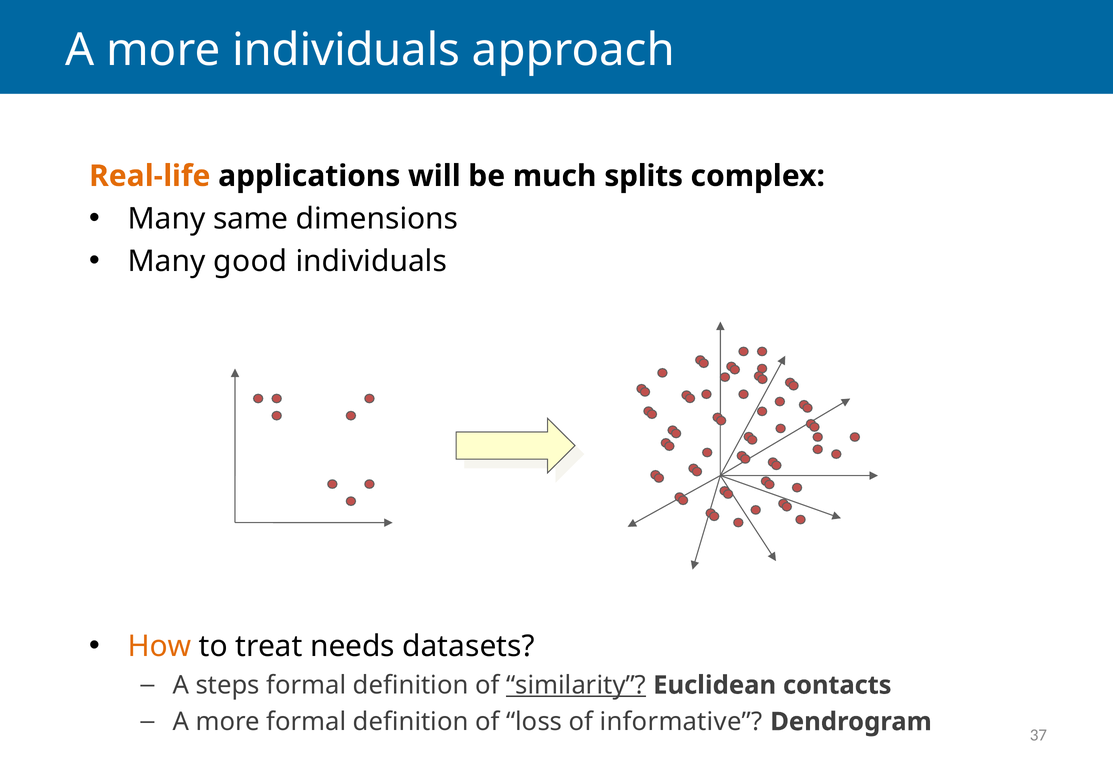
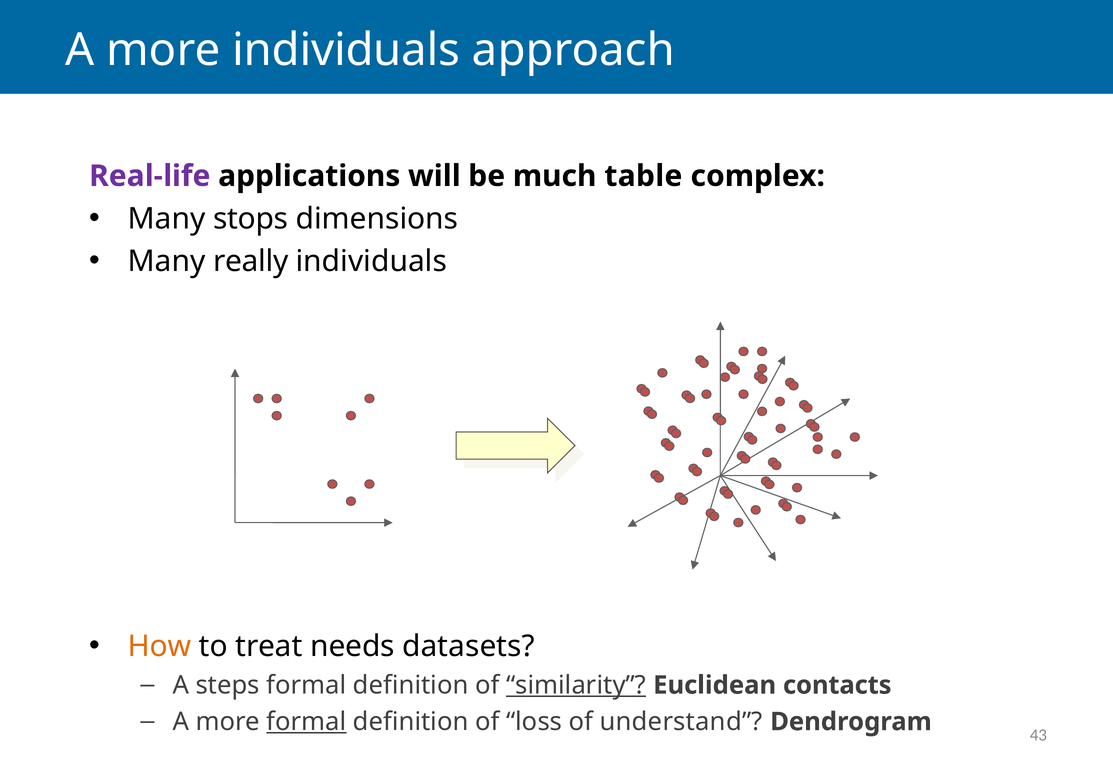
Real-life colour: orange -> purple
splits: splits -> table
same: same -> stops
good: good -> really
formal at (306, 722) underline: none -> present
informative: informative -> understand
37: 37 -> 43
